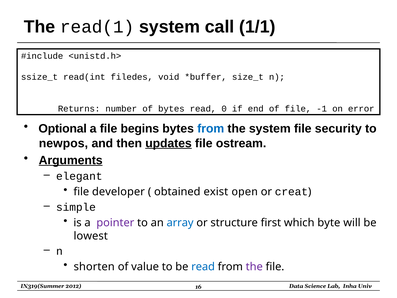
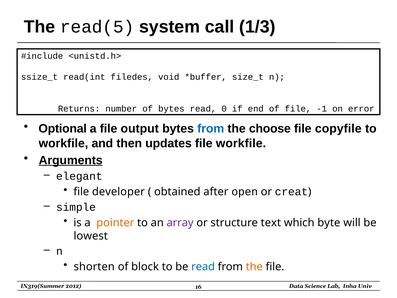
read(1: read(1 -> read(5
1/1: 1/1 -> 1/3
begins: begins -> output
the system: system -> choose
security: security -> copyfile
newpos at (63, 143): newpos -> workfile
updates underline: present -> none
file ostream: ostream -> workfile
exist: exist -> after
pointer colour: purple -> orange
array colour: blue -> purple
first: first -> text
value: value -> block
the at (254, 267) colour: purple -> orange
